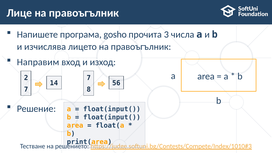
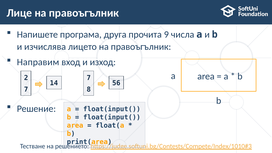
gosho: gosho -> друга
3: 3 -> 9
